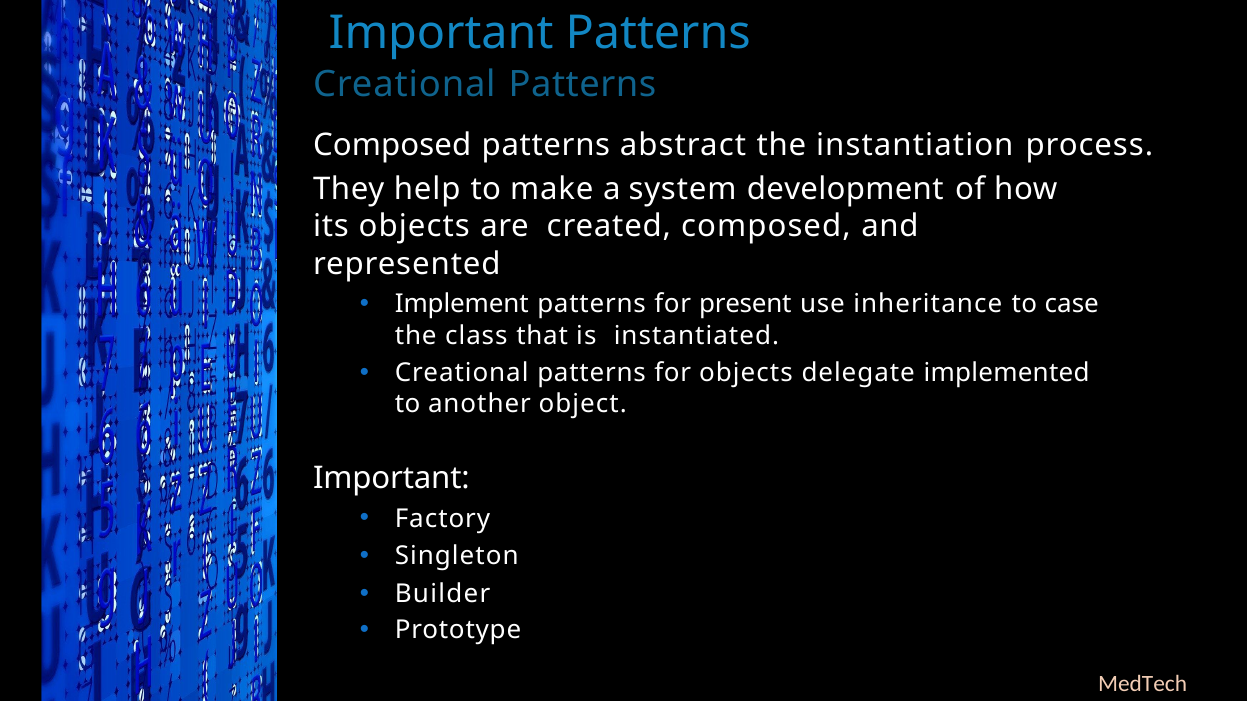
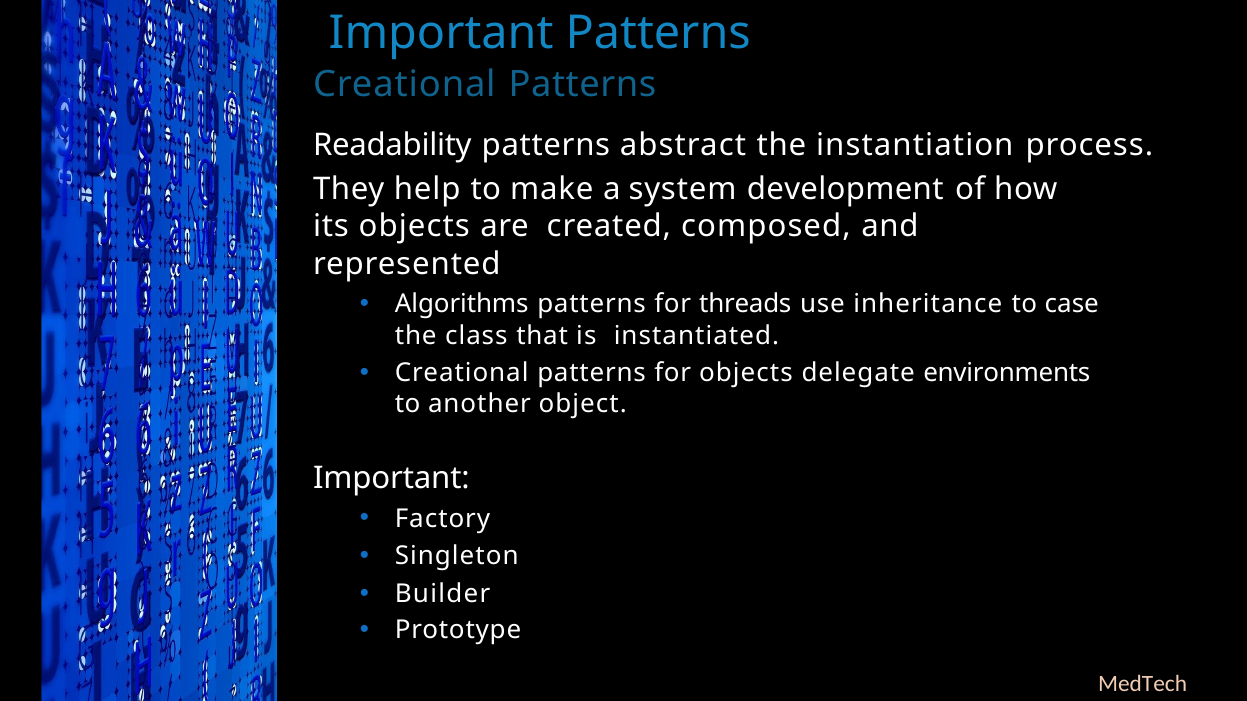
Composed at (392, 145): Composed -> Readability
Implement: Implement -> Algorithms
present: present -> threads
implemented: implemented -> environments
